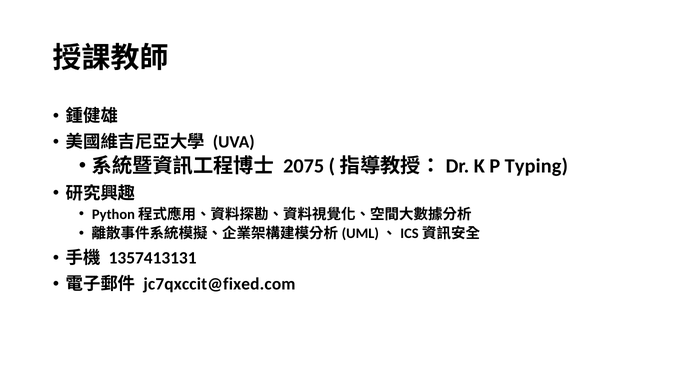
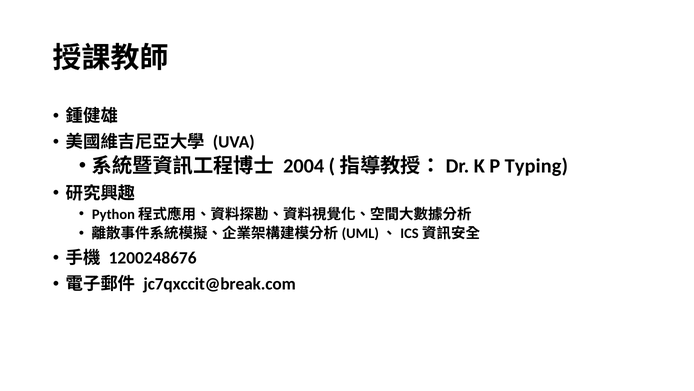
2075: 2075 -> 2004
1357413131: 1357413131 -> 1200248676
jc7qxccit@fixed.com: jc7qxccit@fixed.com -> jc7qxccit@break.com
